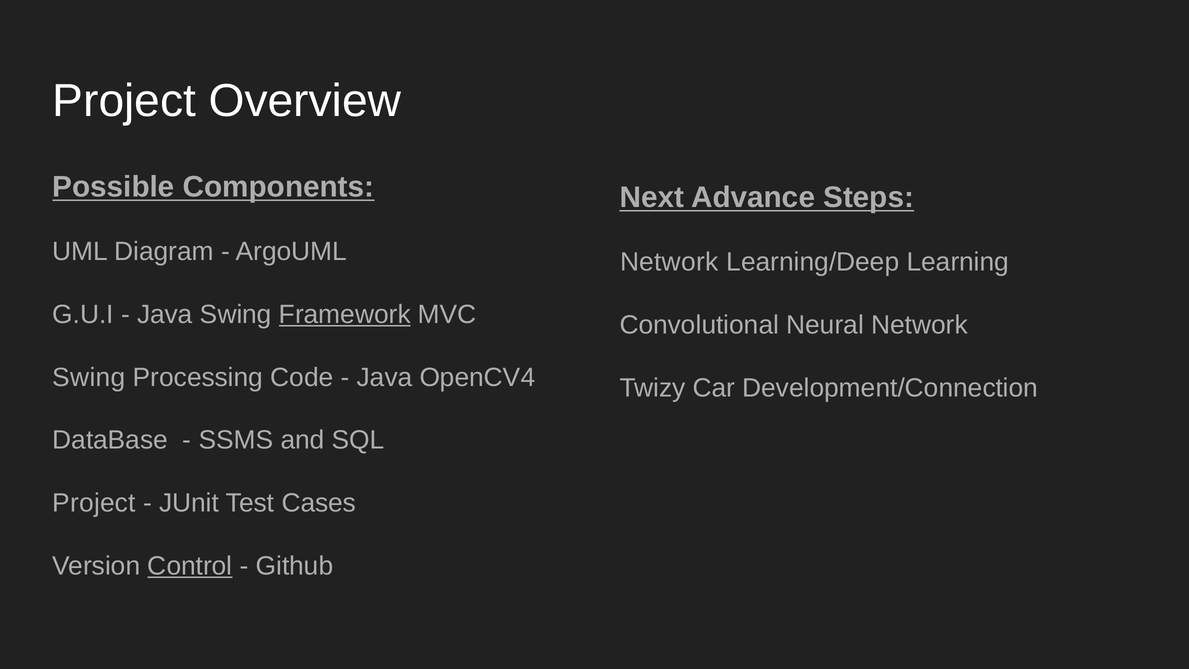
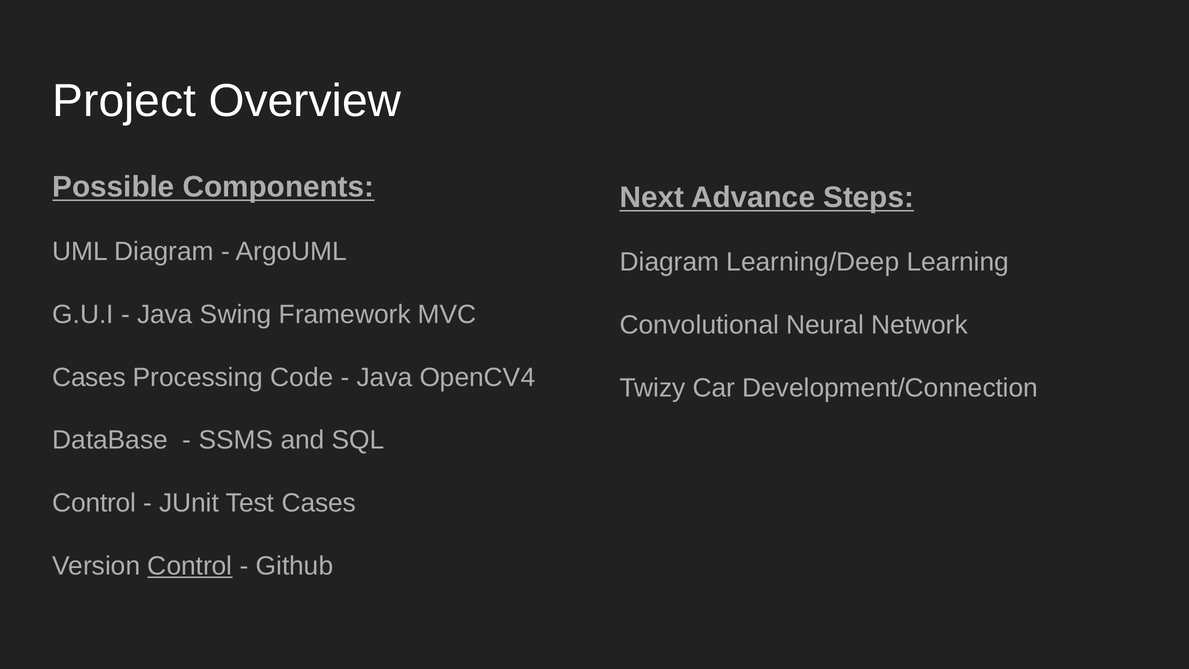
Network at (669, 262): Network -> Diagram
Framework underline: present -> none
Swing at (89, 377): Swing -> Cases
Project at (94, 503): Project -> Control
